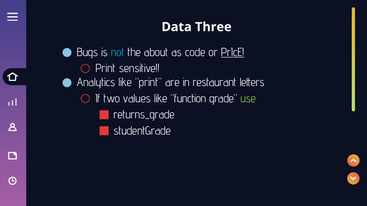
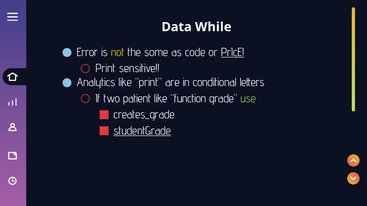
Three: Three -> While
Bugs: Bugs -> Error
not colour: light blue -> yellow
about: about -> some
restaurant: restaurant -> conditional
values: values -> patient
returns_grade: returns_grade -> creates_grade
studentGrade underline: none -> present
